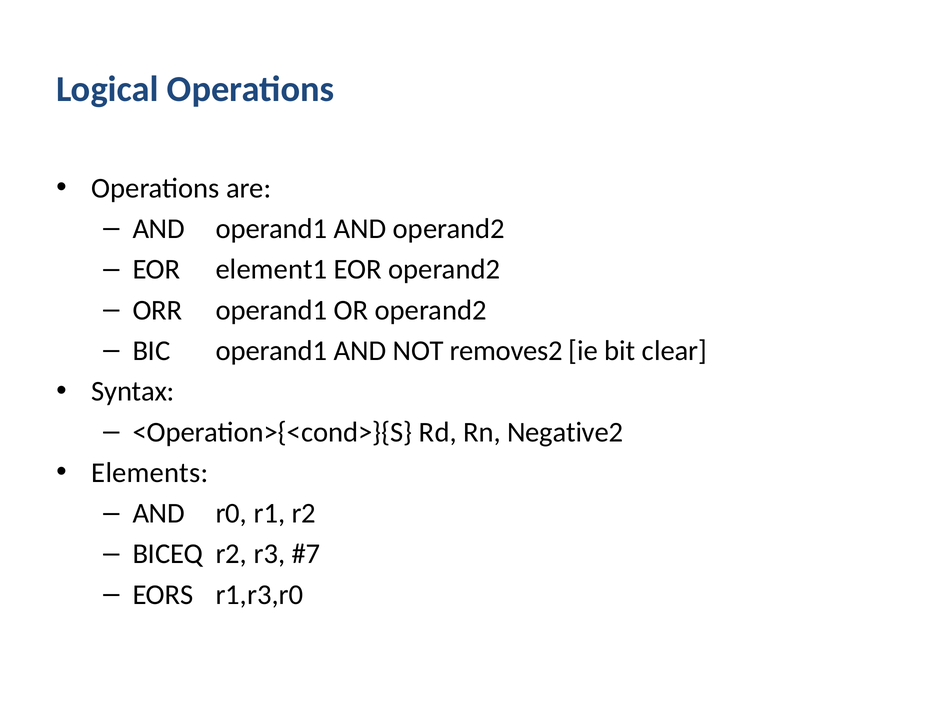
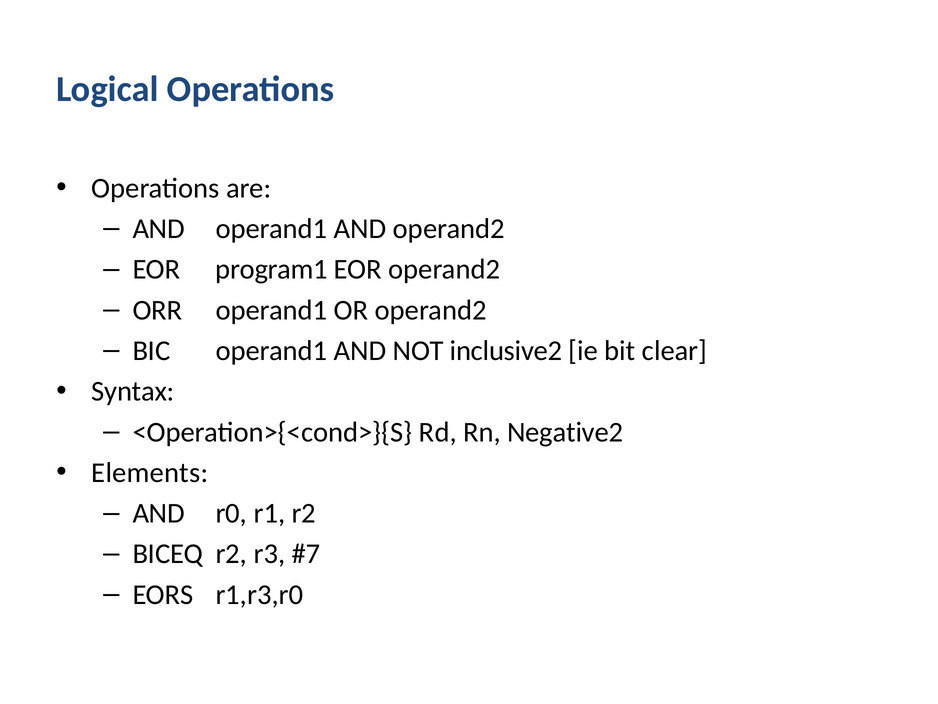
element1: element1 -> program1
removes2: removes2 -> inclusive2
